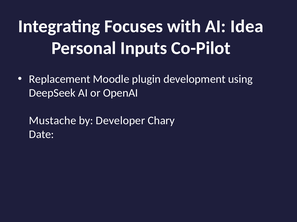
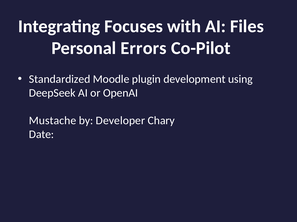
Idea: Idea -> Files
Inputs: Inputs -> Errors
Replacement: Replacement -> Standardized
